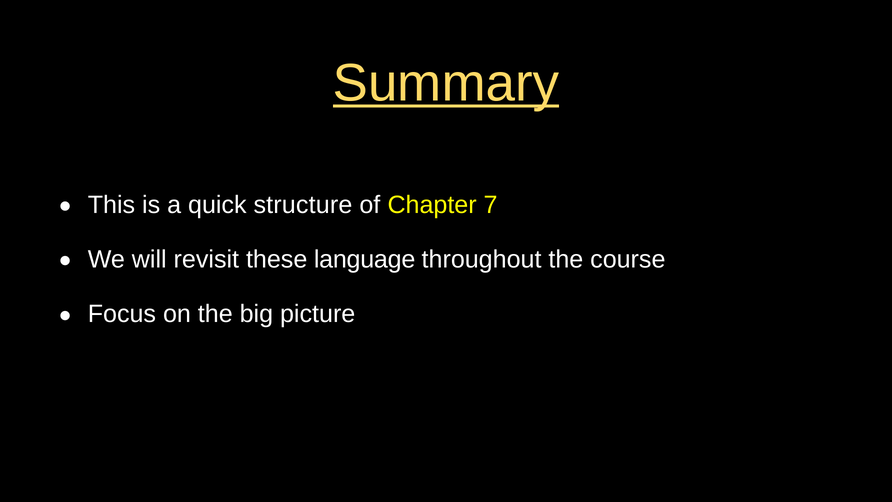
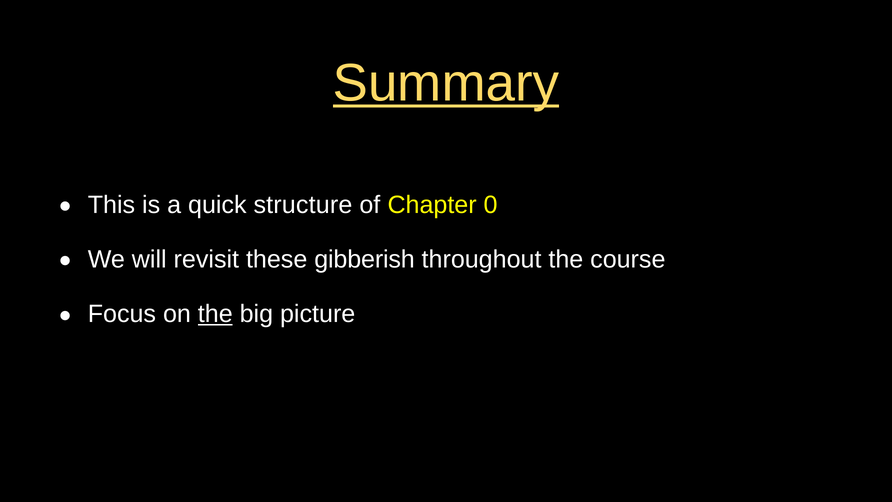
7: 7 -> 0
language: language -> gibberish
the at (215, 314) underline: none -> present
